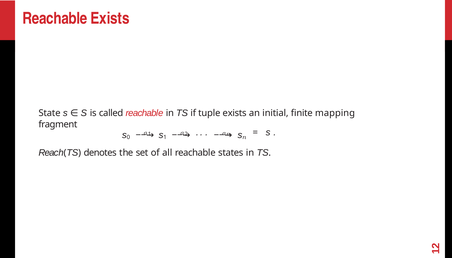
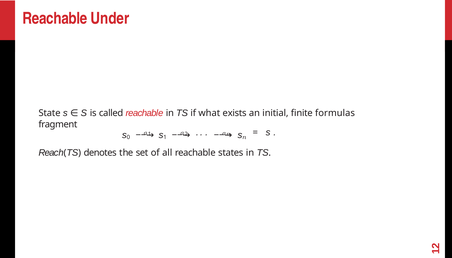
Reachable Exists: Exists -> Under
tuple: tuple -> what
mapping: mapping -> formulas
